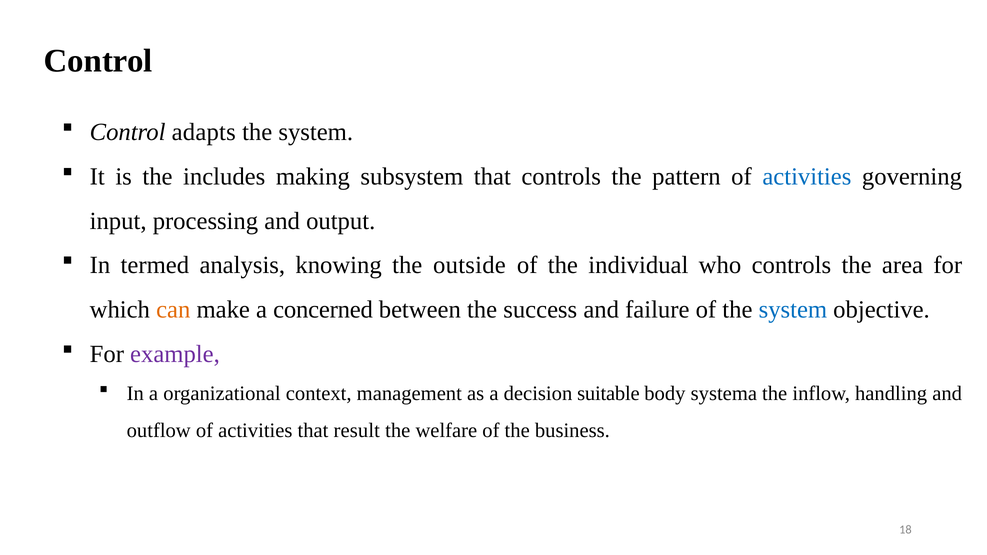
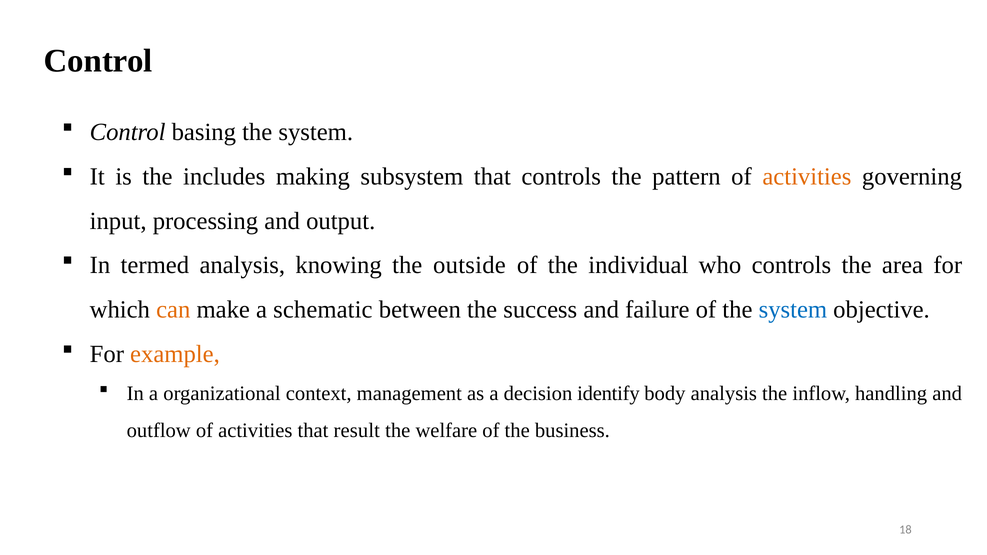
adapts: adapts -> basing
activities at (807, 177) colour: blue -> orange
concerned: concerned -> schematic
example colour: purple -> orange
suitable: suitable -> identify
body systema: systema -> analysis
